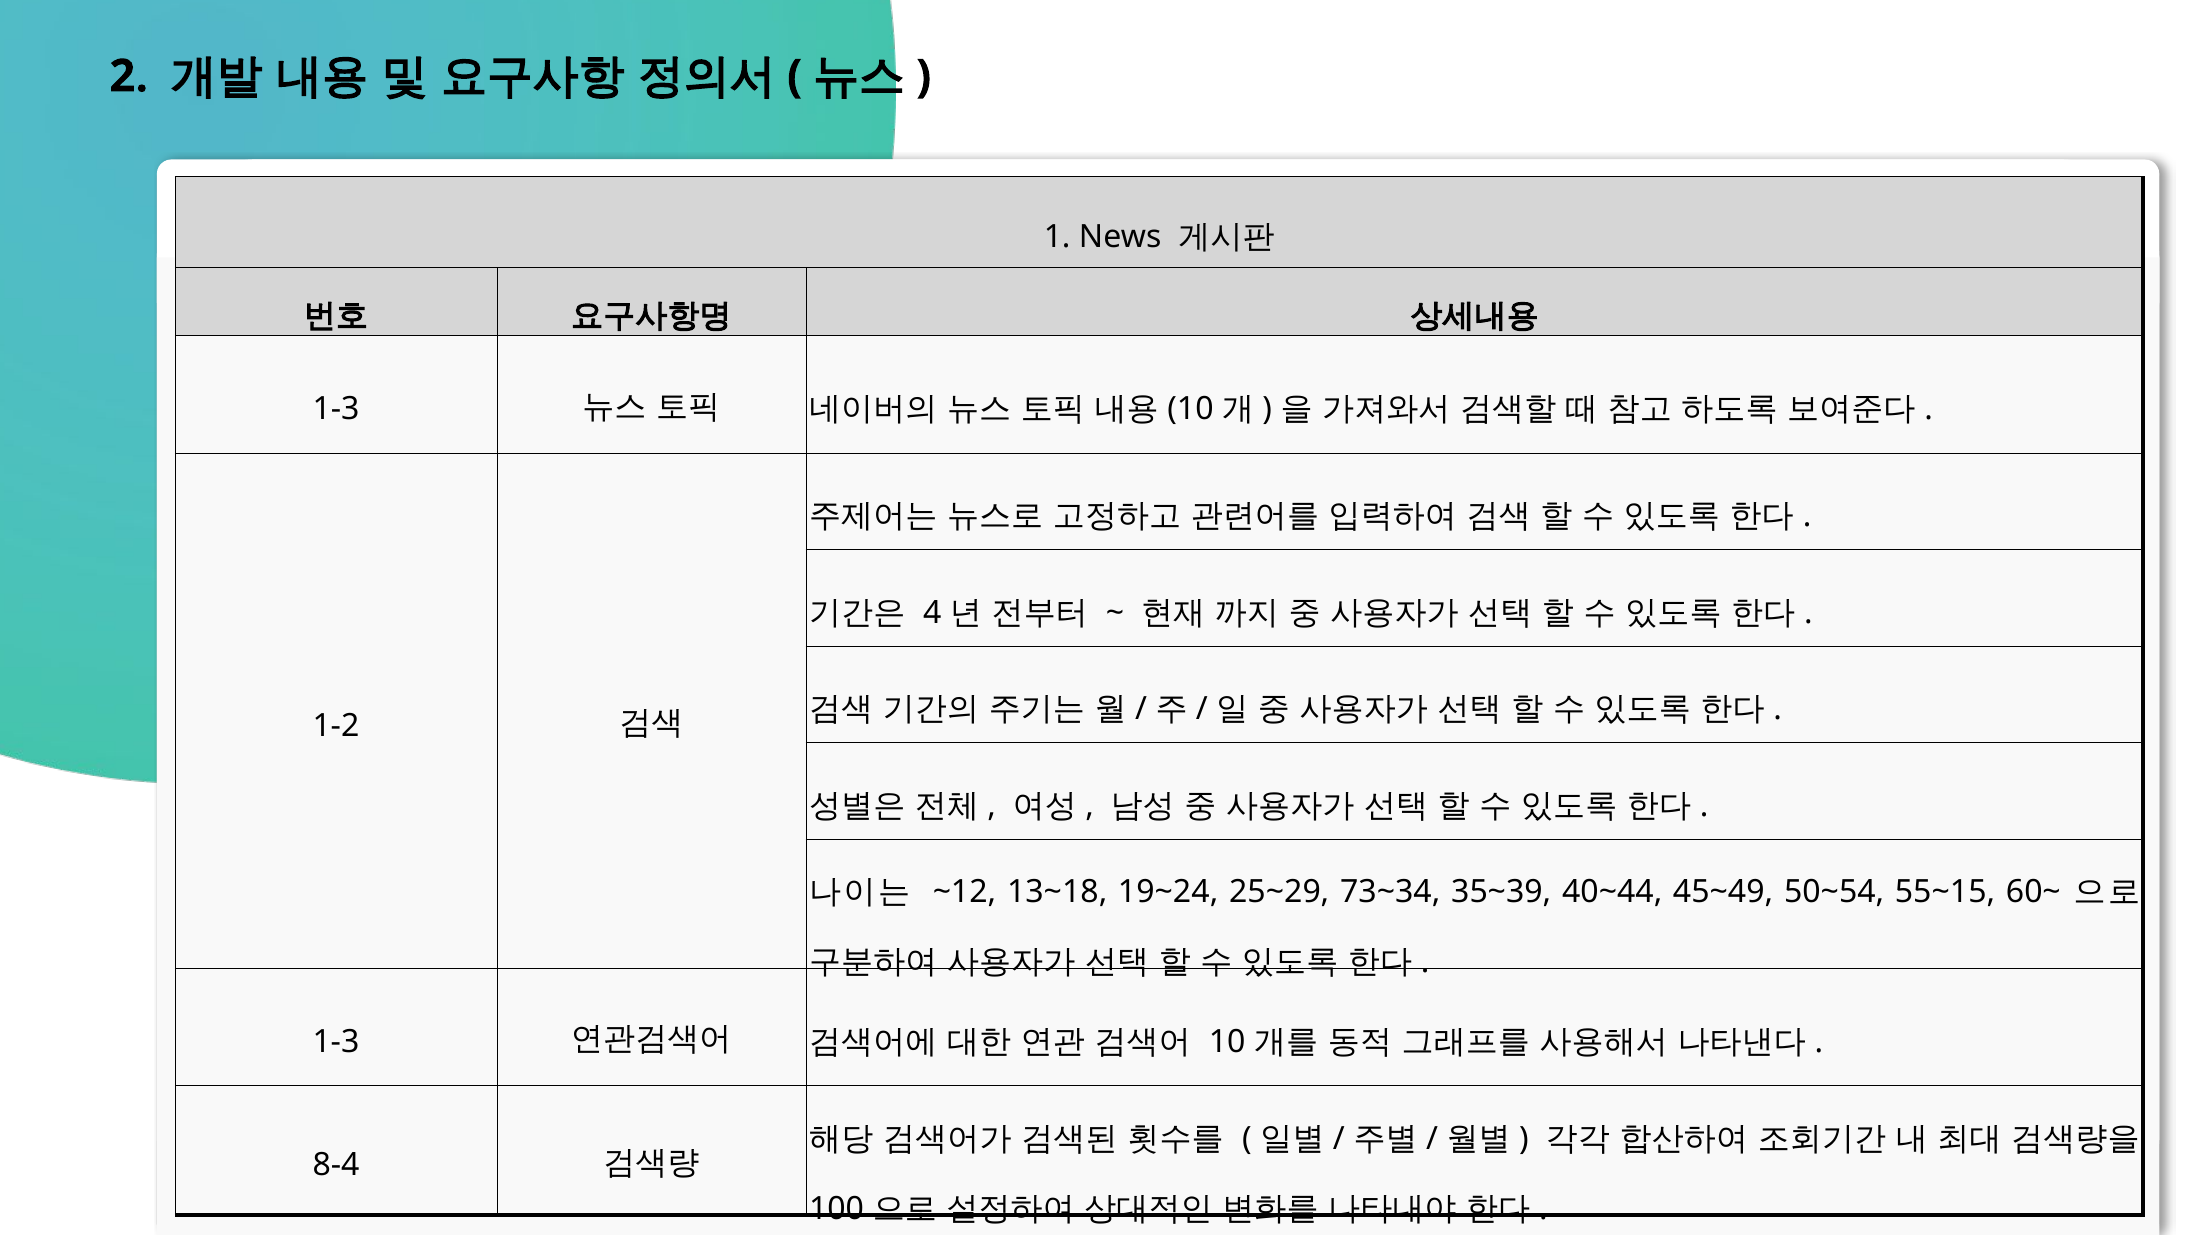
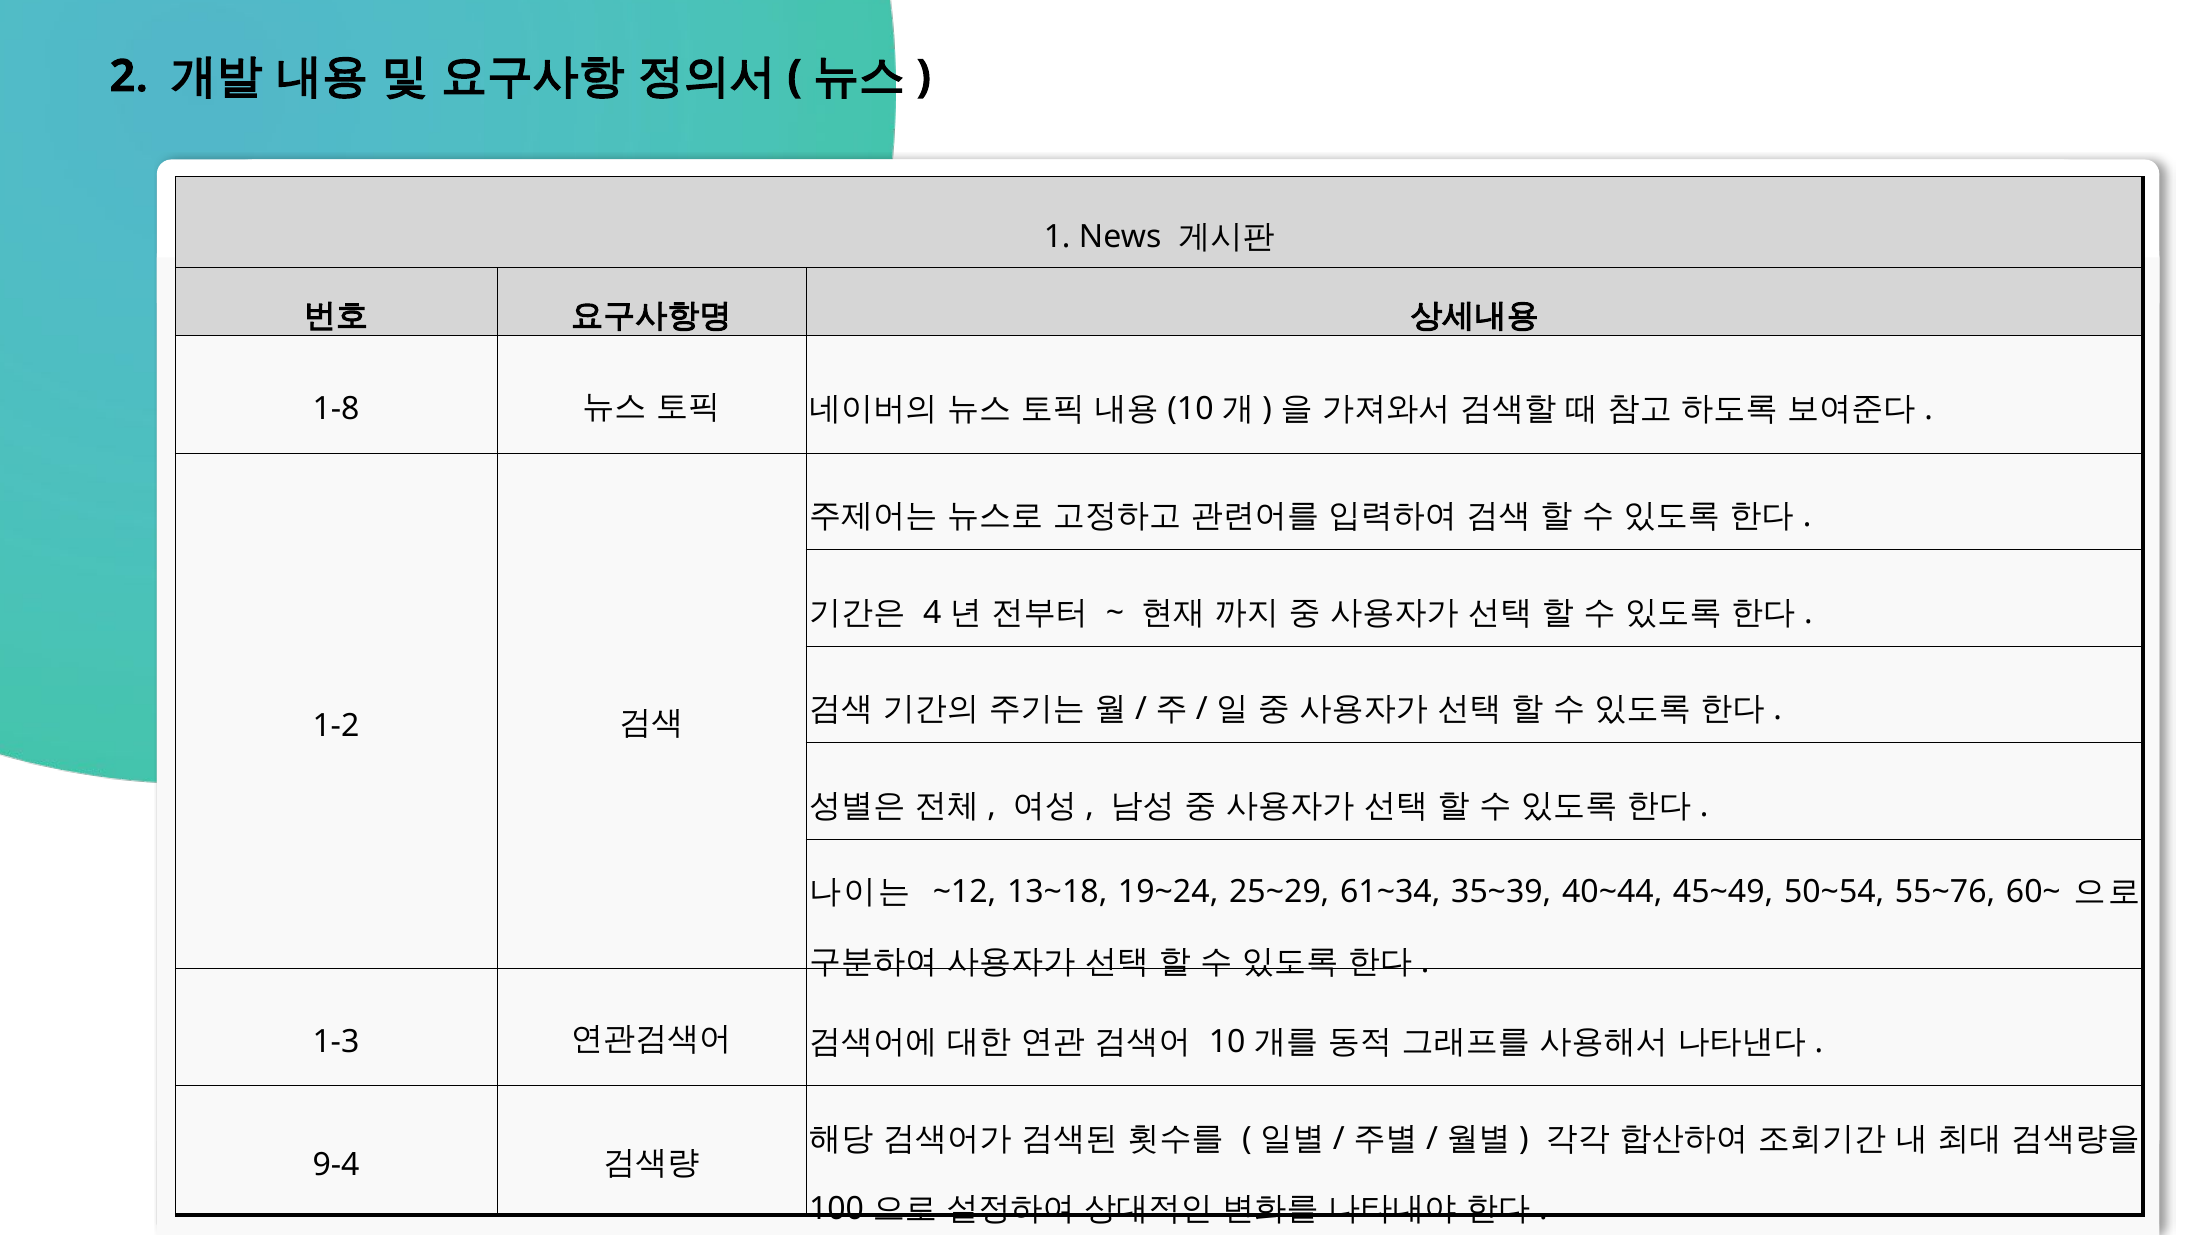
1-3 at (336, 409): 1-3 -> 1-8
73~34: 73~34 -> 61~34
55~15: 55~15 -> 55~76
8-4: 8-4 -> 9-4
